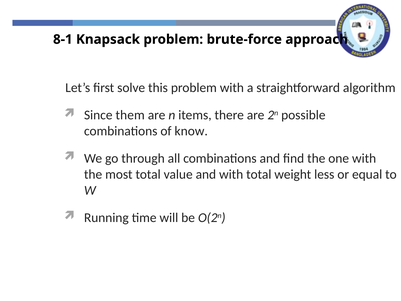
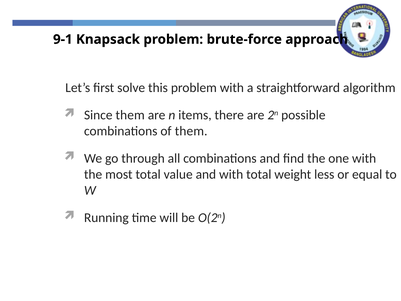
8-1: 8-1 -> 9-1
of know: know -> them
